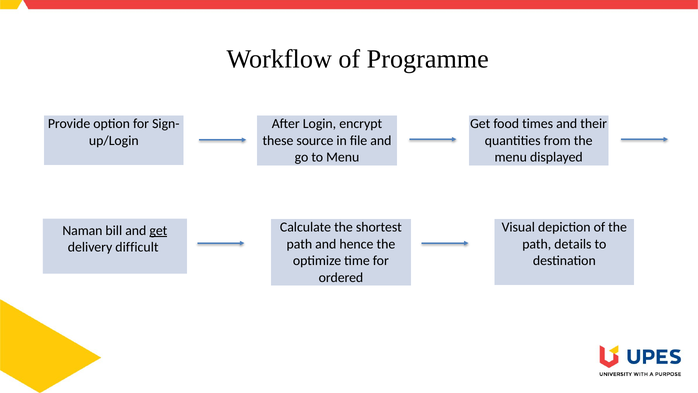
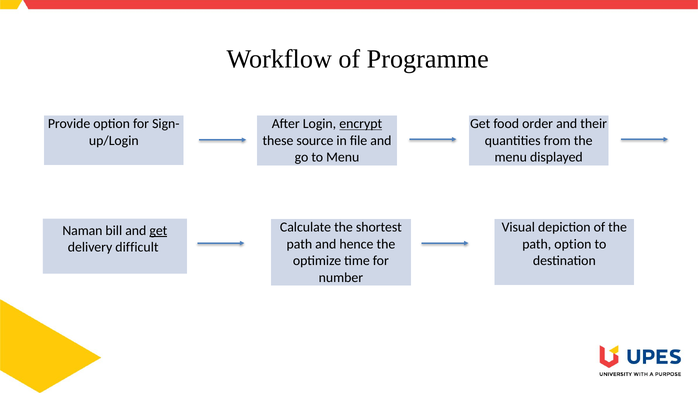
encrypt underline: none -> present
times: times -> order
path details: details -> option
ordered: ordered -> number
